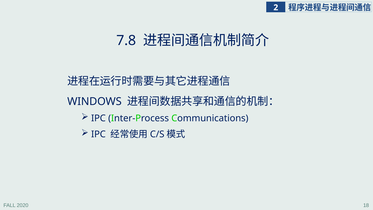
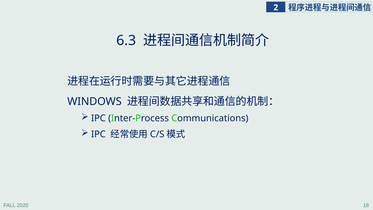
7.8: 7.8 -> 6.3
